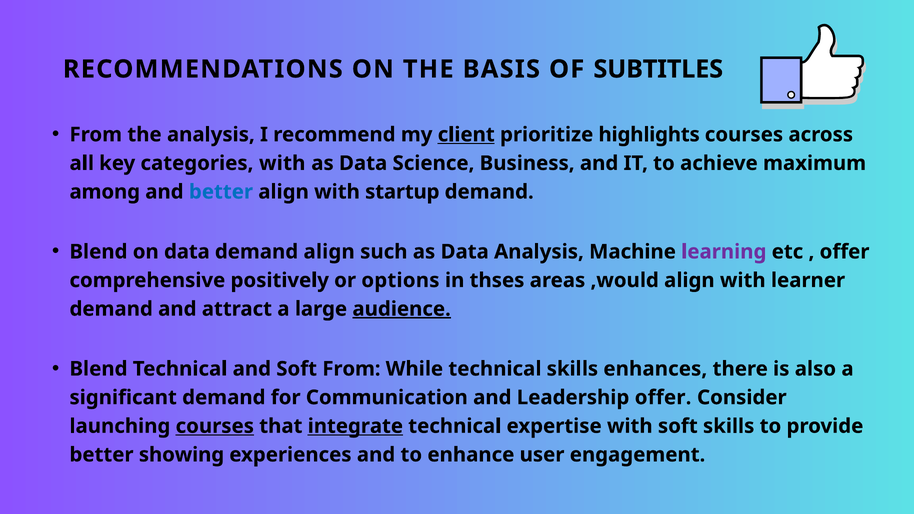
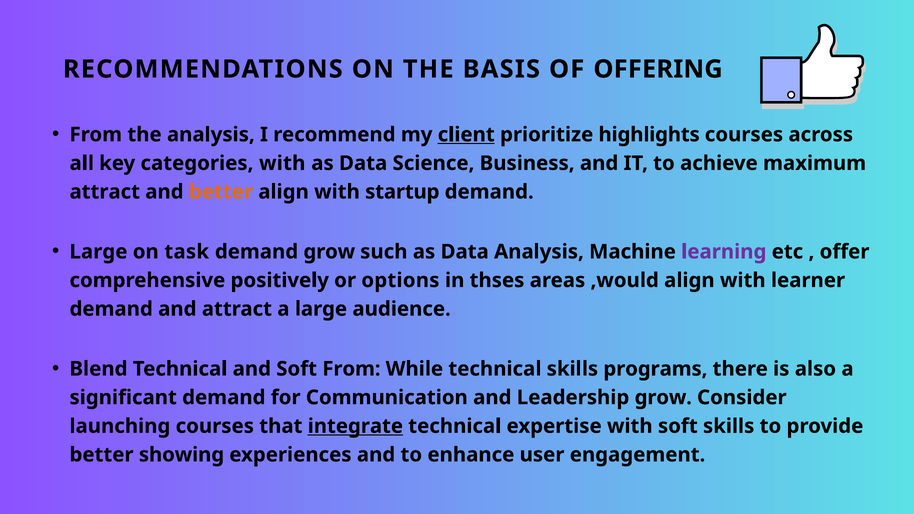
SUBTITLES: SUBTITLES -> OFFERING
among at (105, 192): among -> attract
better at (221, 192) colour: blue -> orange
Blend at (98, 252): Blend -> Large
on data: data -> task
demand align: align -> grow
audience underline: present -> none
enhances: enhances -> programs
Leadership offer: offer -> grow
courses at (215, 426) underline: present -> none
